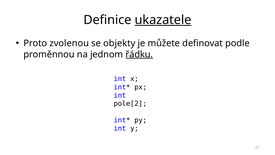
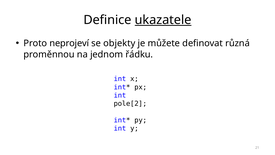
zvolenou: zvolenou -> neprojeví
podle: podle -> různá
řádku underline: present -> none
